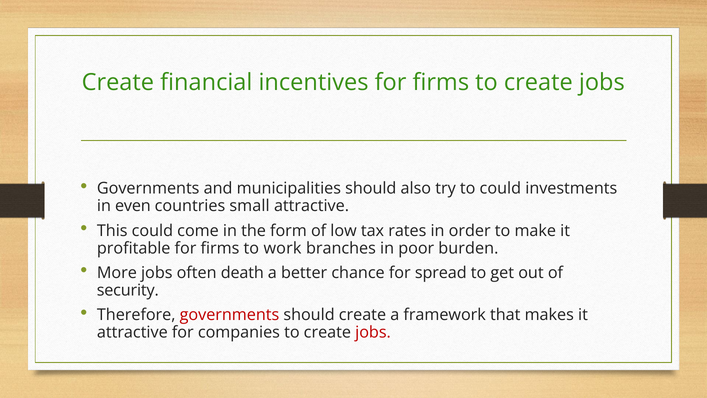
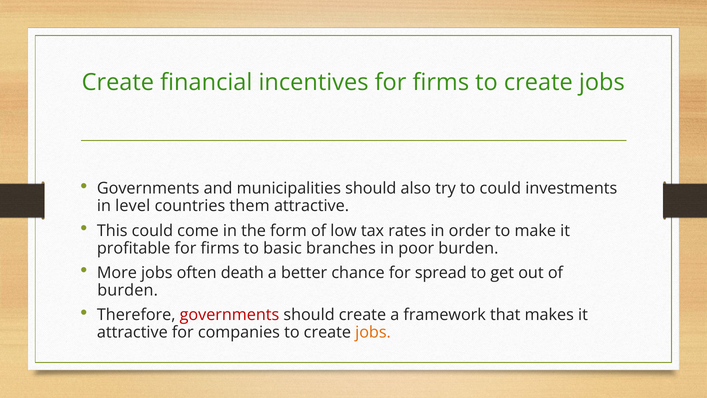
even: even -> level
small: small -> them
work: work -> basic
security at (128, 290): security -> burden
jobs at (373, 332) colour: red -> orange
